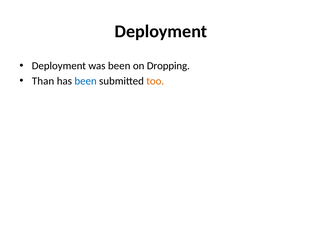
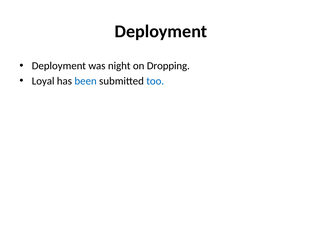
was been: been -> night
Than: Than -> Loyal
too colour: orange -> blue
